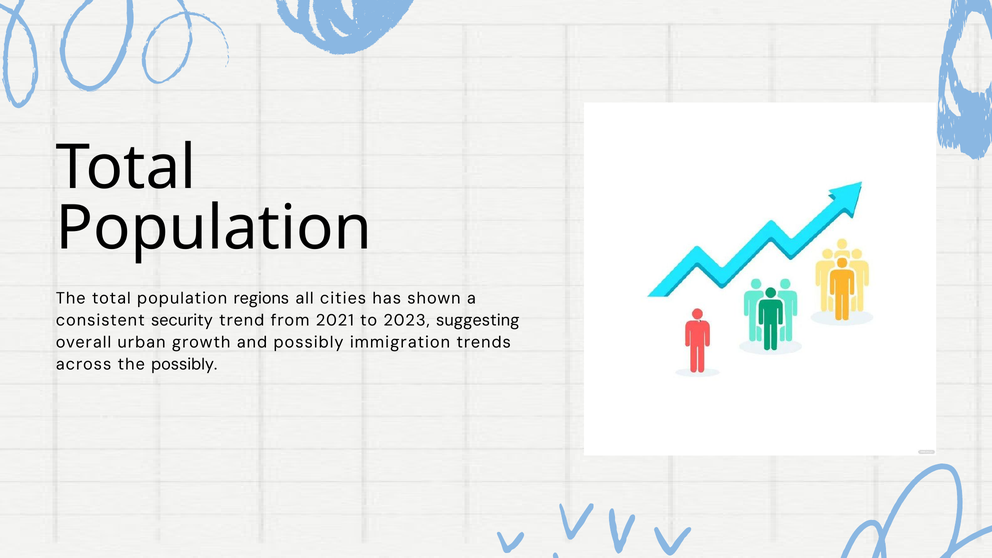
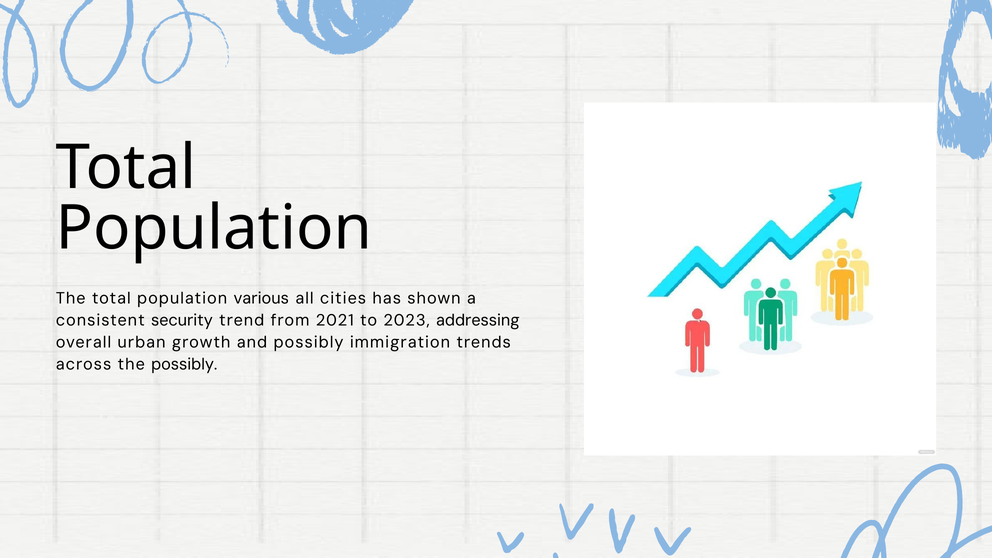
regions: regions -> various
suggesting: suggesting -> addressing
